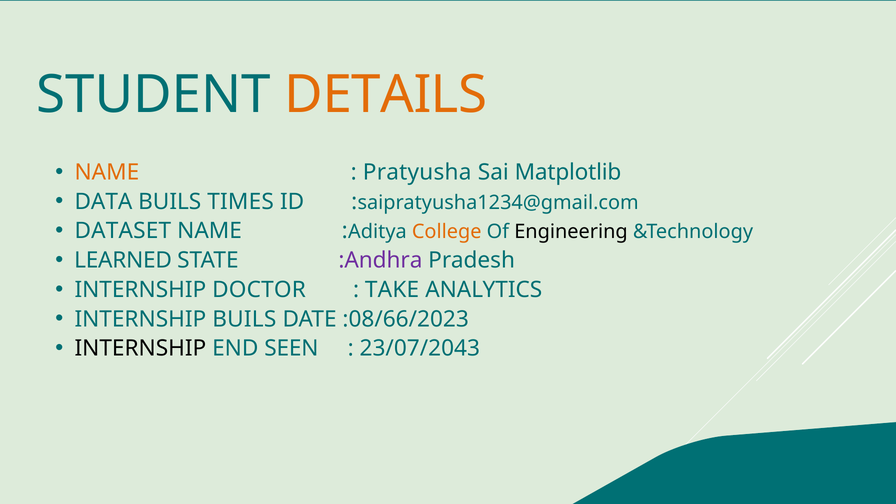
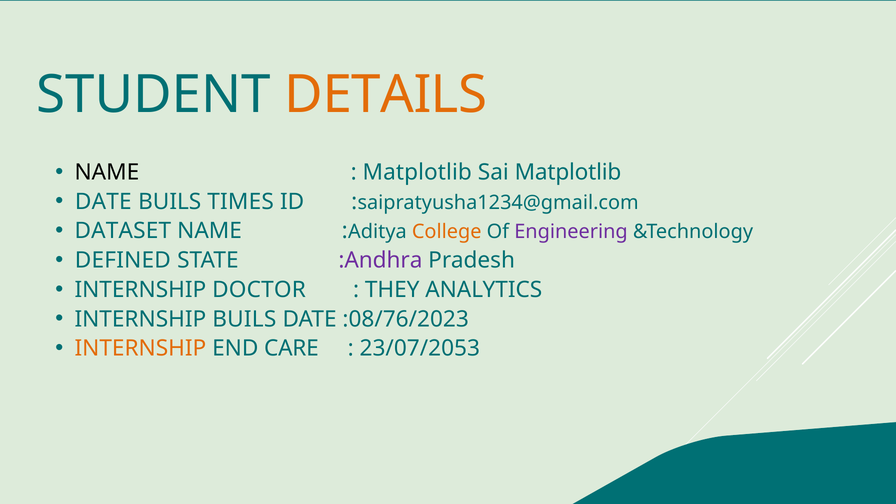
NAME at (107, 172) colour: orange -> black
Pratyusha at (417, 172): Pratyusha -> Matplotlib
DATA at (103, 202): DATA -> DATE
Engineering colour: black -> purple
LEARNED: LEARNED -> DEFINED
TAKE: TAKE -> THEY
:08/66/2023: :08/66/2023 -> :08/76/2023
INTERNSHIP at (140, 349) colour: black -> orange
SEEN: SEEN -> CARE
23/07/2043: 23/07/2043 -> 23/07/2053
